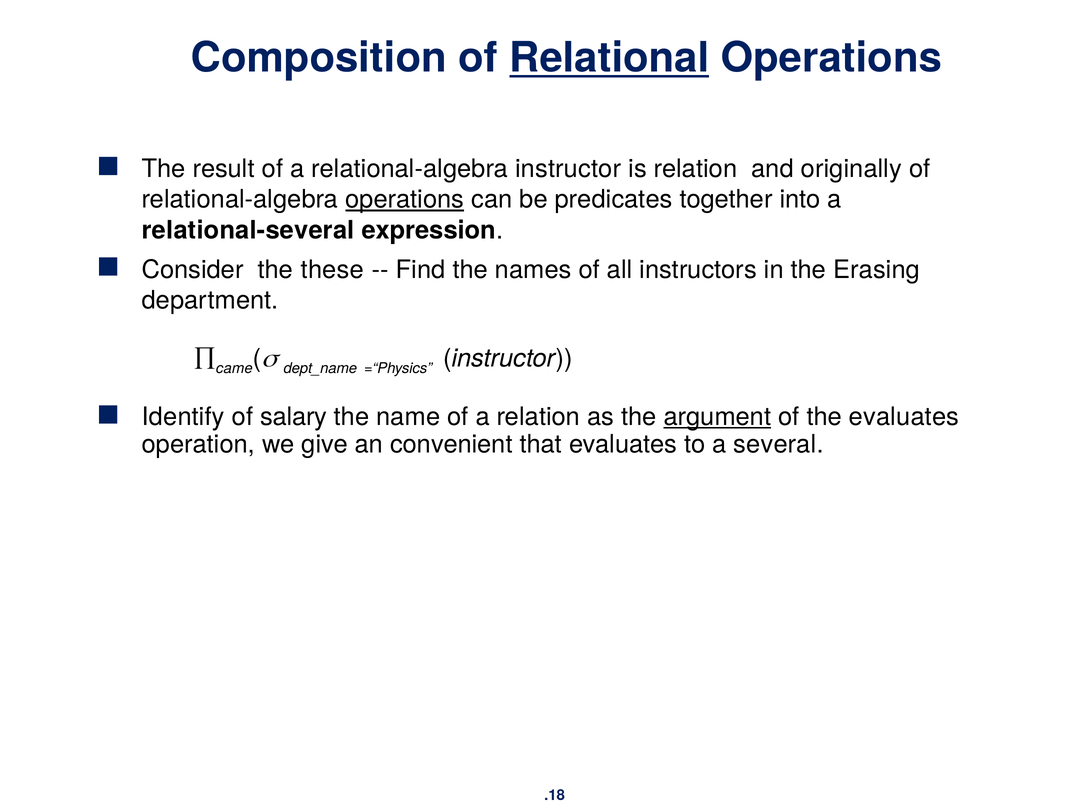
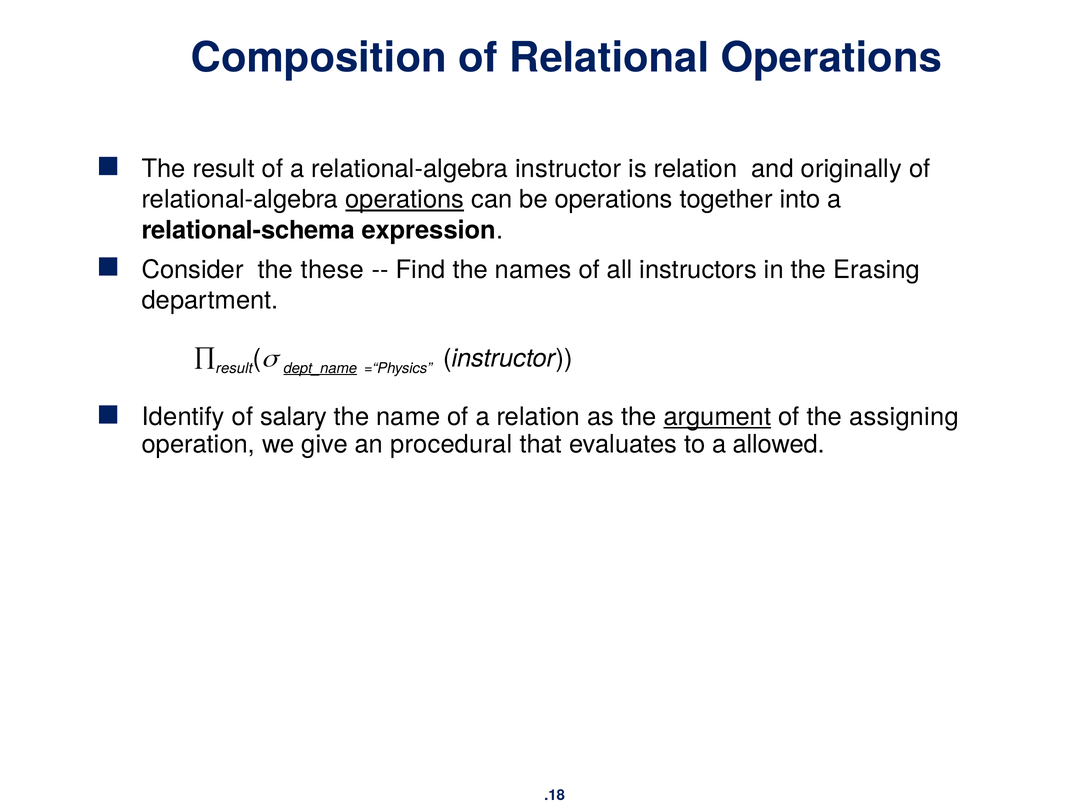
Relational underline: present -> none
be predicates: predicates -> operations
relational-several: relational-several -> relational-schema
came at (234, 368): came -> result
dept_name underline: none -> present
the evaluates: evaluates -> assigning
convenient: convenient -> procedural
several: several -> allowed
